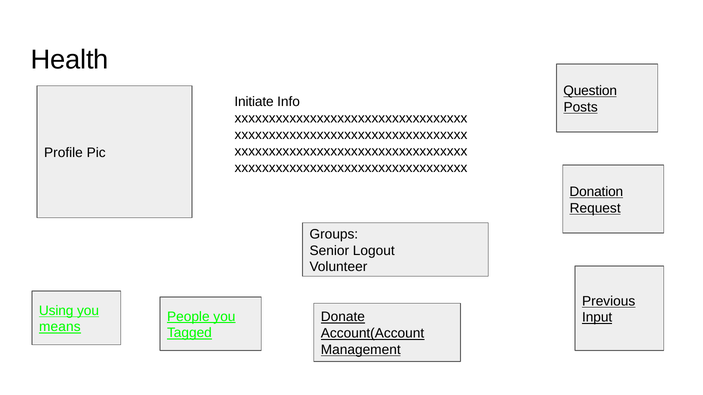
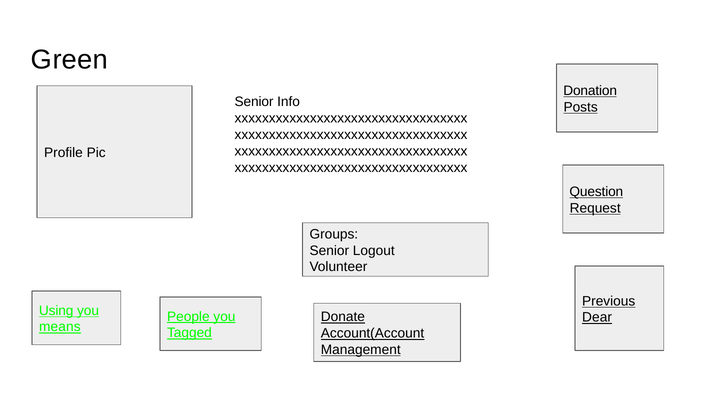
Health: Health -> Green
Question: Question -> Donation
Initiate at (254, 102): Initiate -> Senior
Donation: Donation -> Question
Input: Input -> Dear
